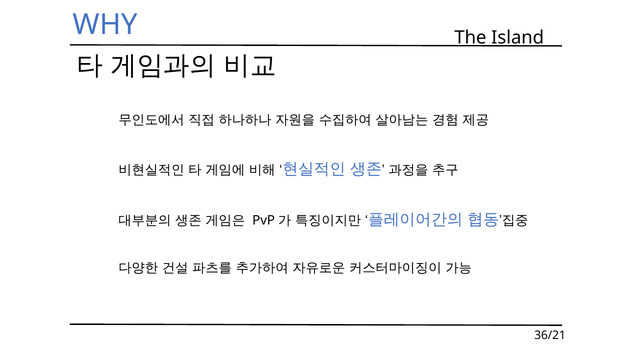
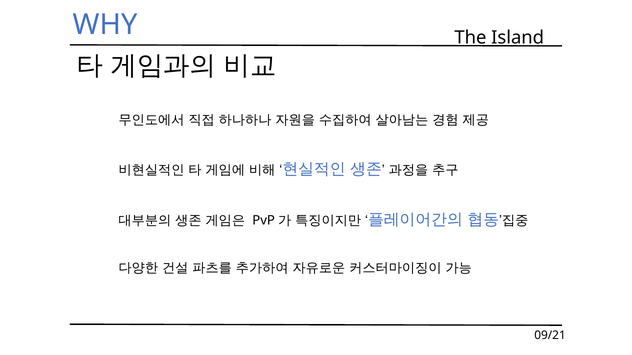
36/21: 36/21 -> 09/21
